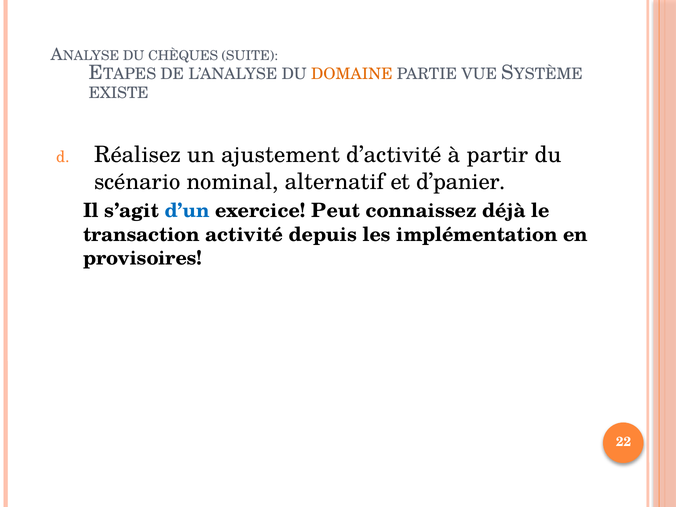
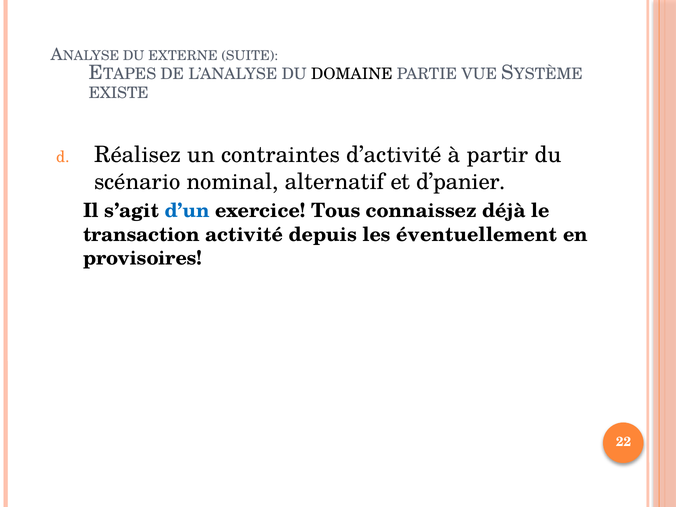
CHÈQUES: CHÈQUES -> EXTERNE
DOMAINE colour: orange -> black
ajustement: ajustement -> contraintes
Peut: Peut -> Tous
implémentation: implémentation -> éventuellement
